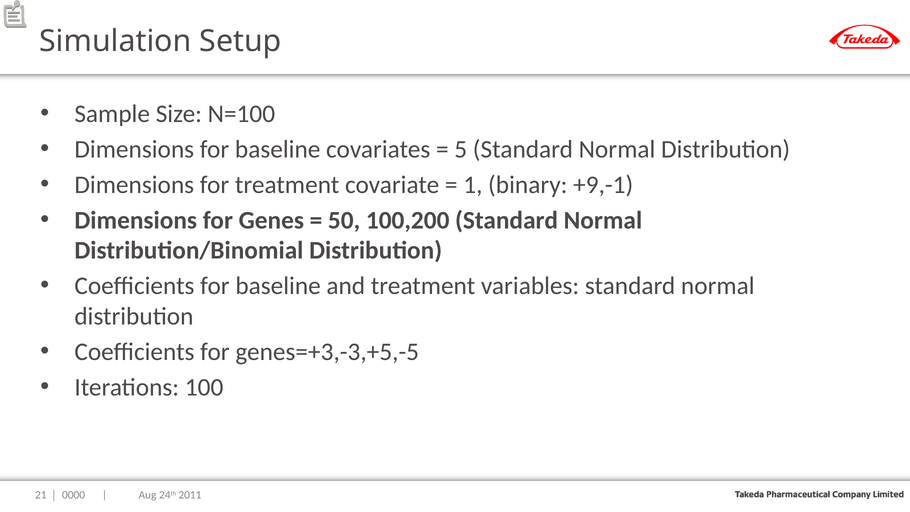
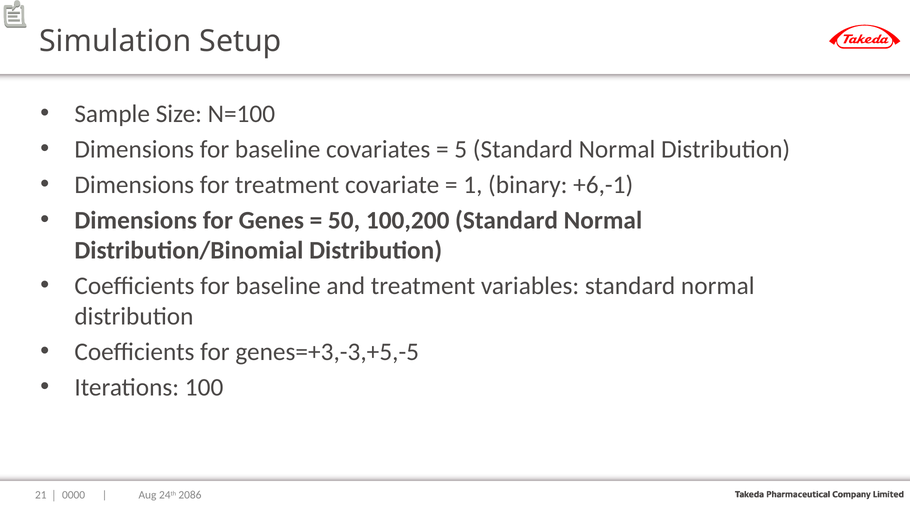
+9,-1: +9,-1 -> +6,-1
2011: 2011 -> 2086
